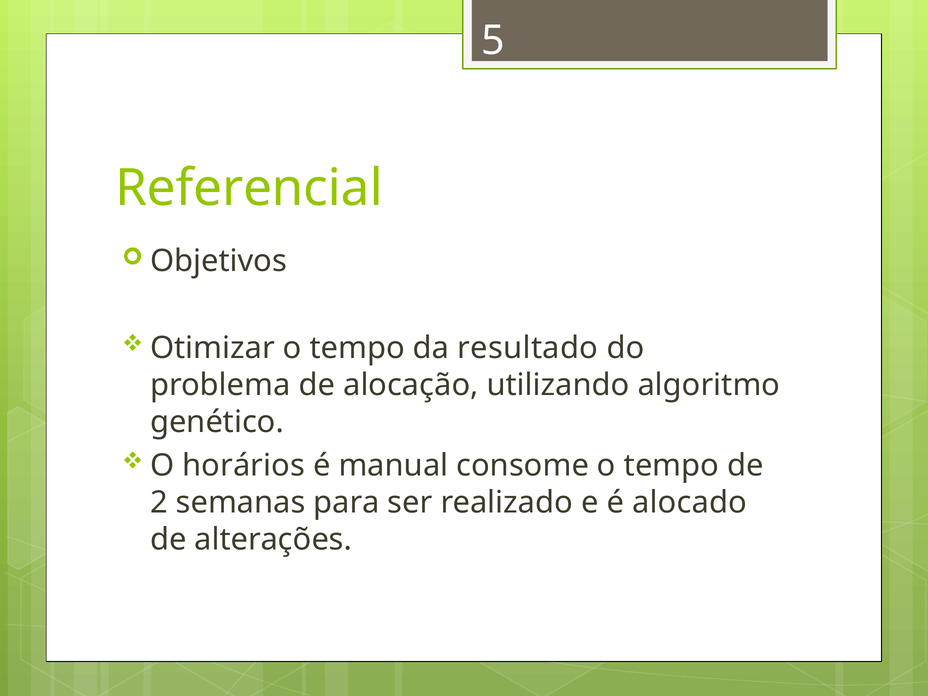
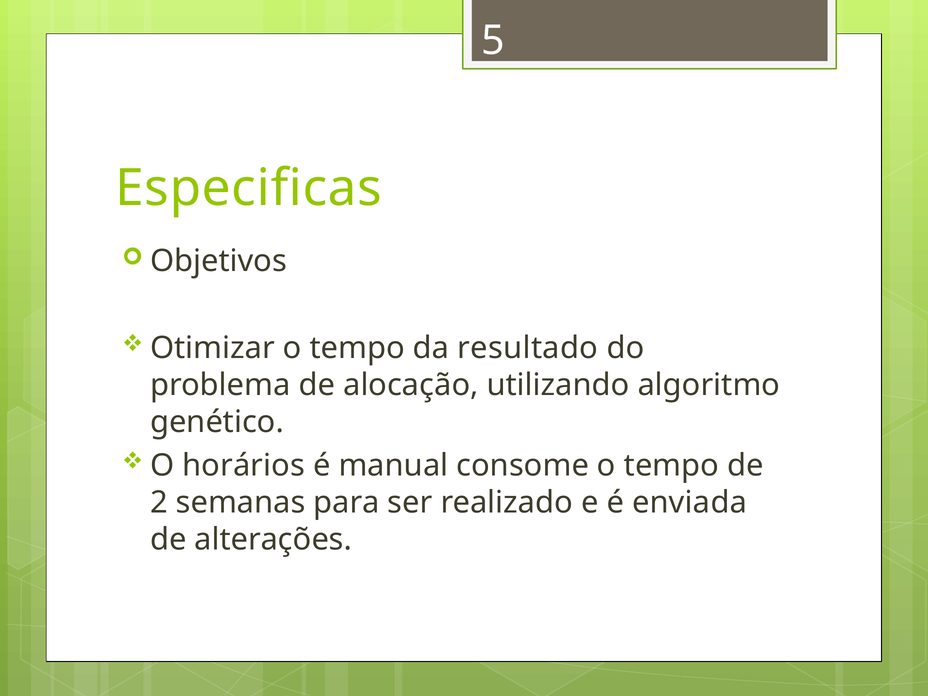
Referencial: Referencial -> Especificas
alocado: alocado -> enviada
